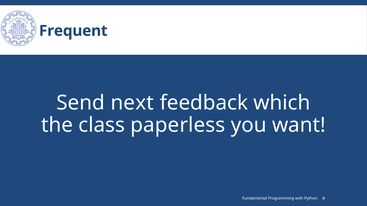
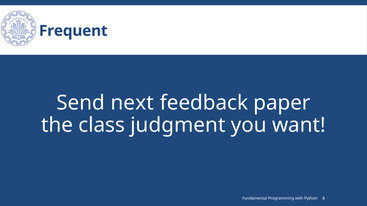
which: which -> paper
paperless: paperless -> judgment
